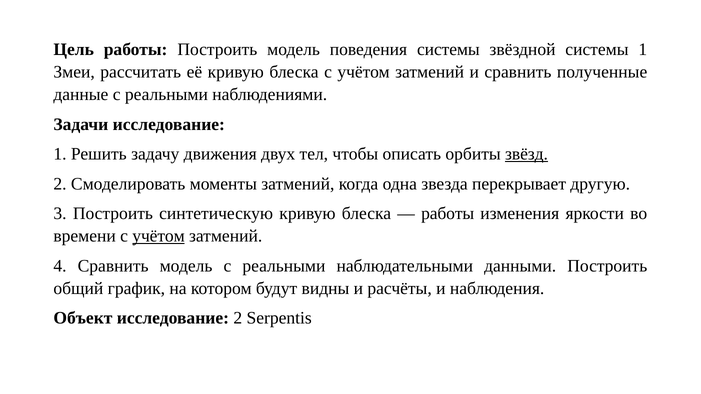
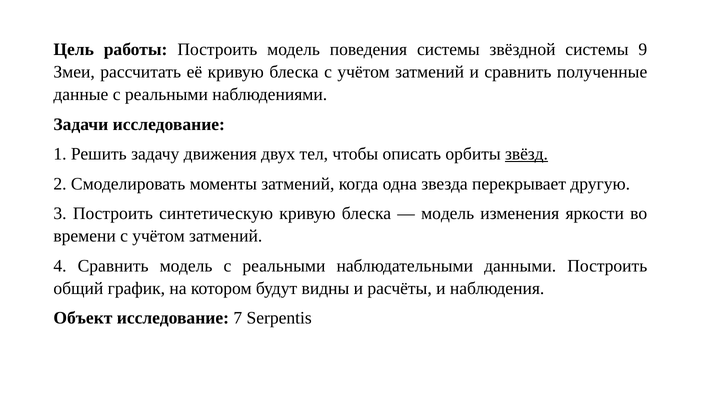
системы 1: 1 -> 9
работы at (448, 214): работы -> модель
учётом at (159, 236) underline: present -> none
исследование 2: 2 -> 7
